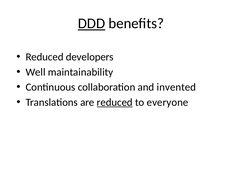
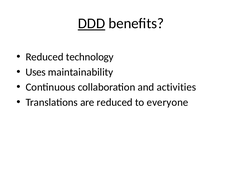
developers: developers -> technology
Well: Well -> Uses
invented: invented -> activities
reduced at (115, 102) underline: present -> none
